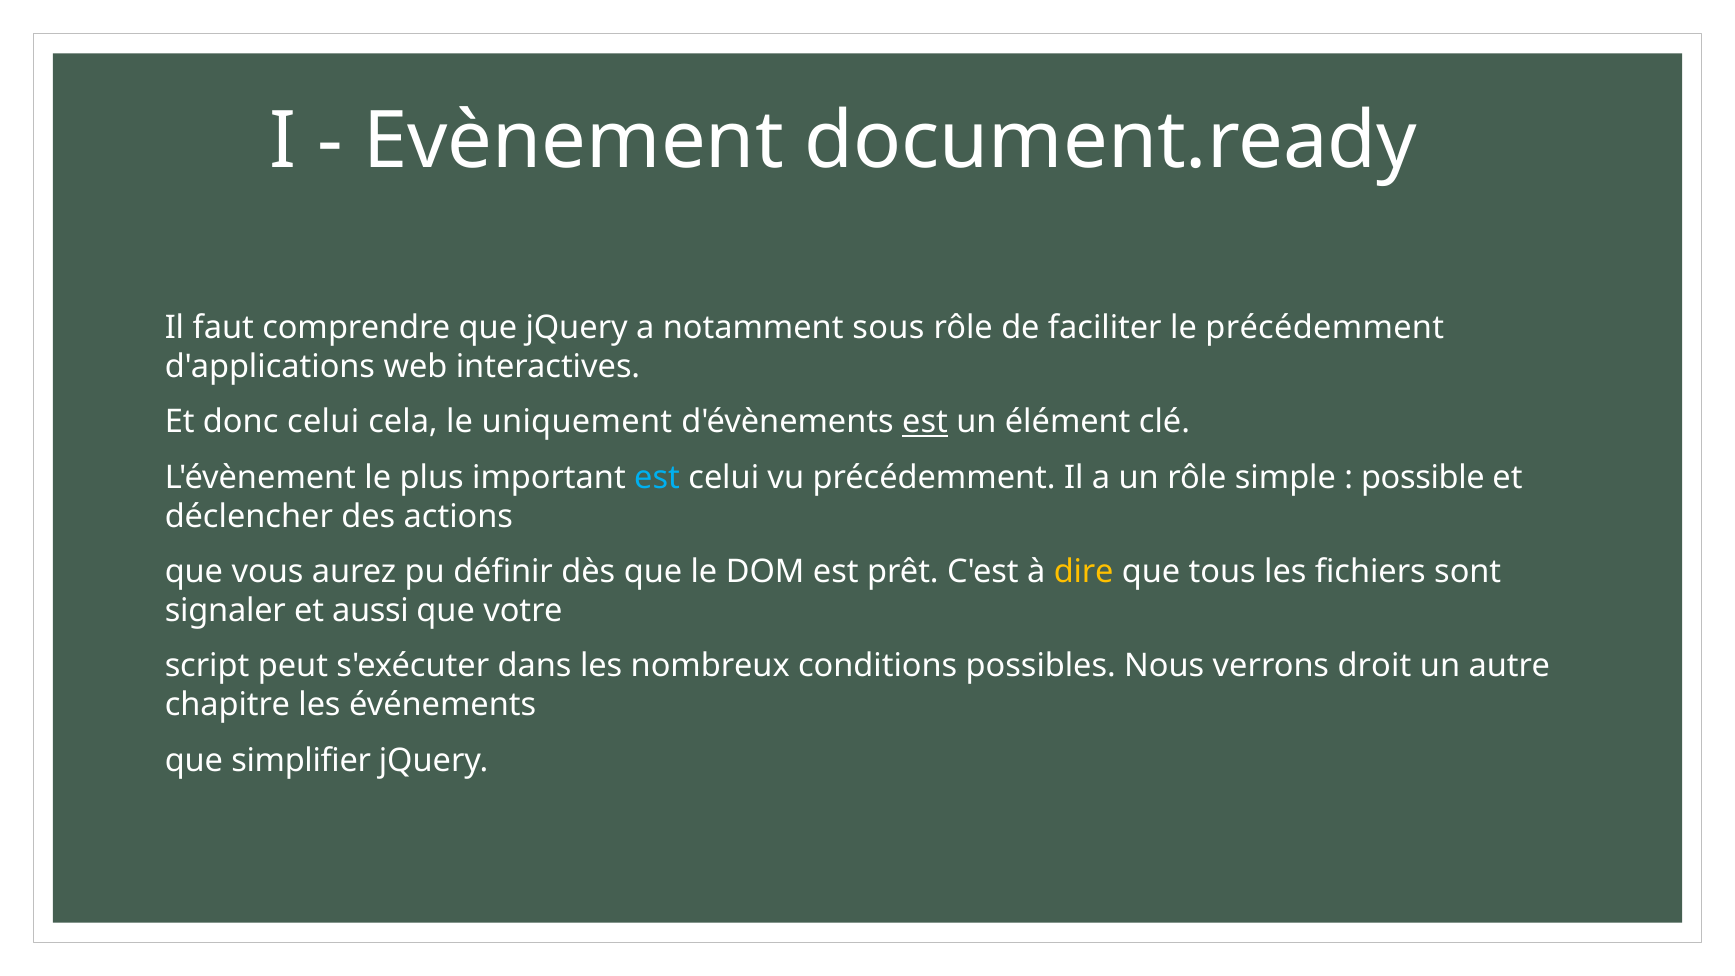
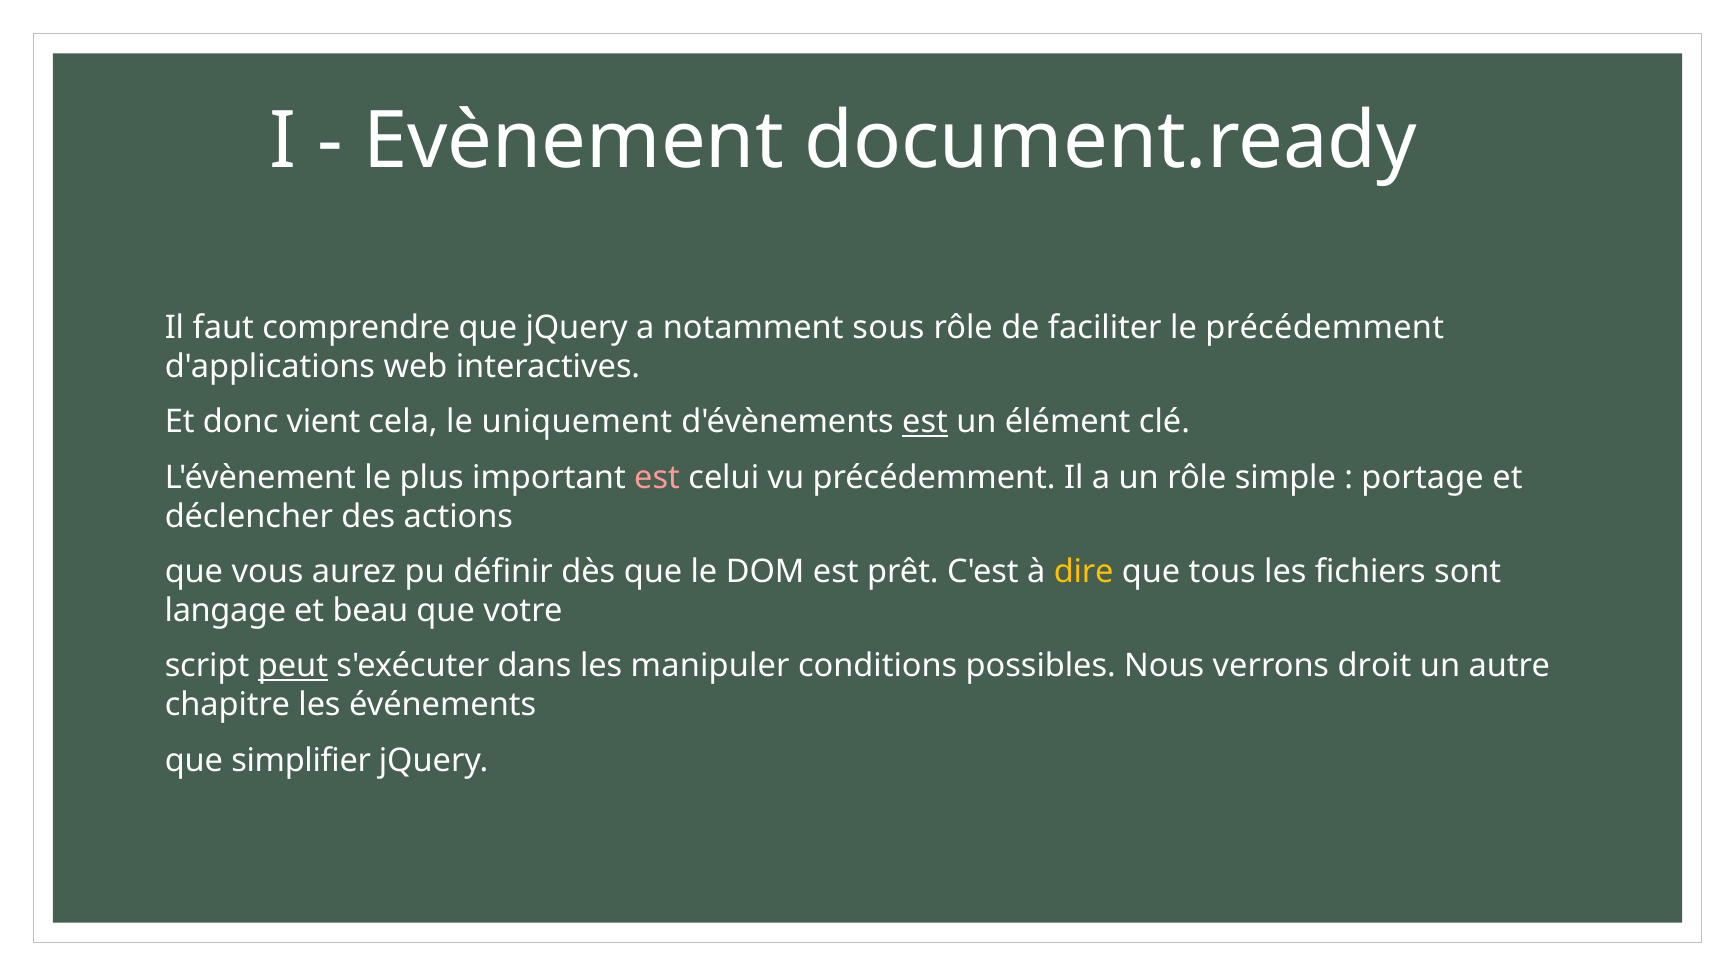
donc celui: celui -> vient
est at (657, 477) colour: light blue -> pink
possible: possible -> portage
signaler: signaler -> langage
aussi: aussi -> beau
peut underline: none -> present
nombreux: nombreux -> manipuler
